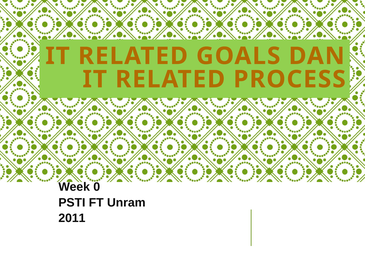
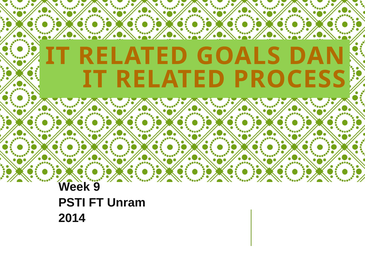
0: 0 -> 9
2011: 2011 -> 2014
